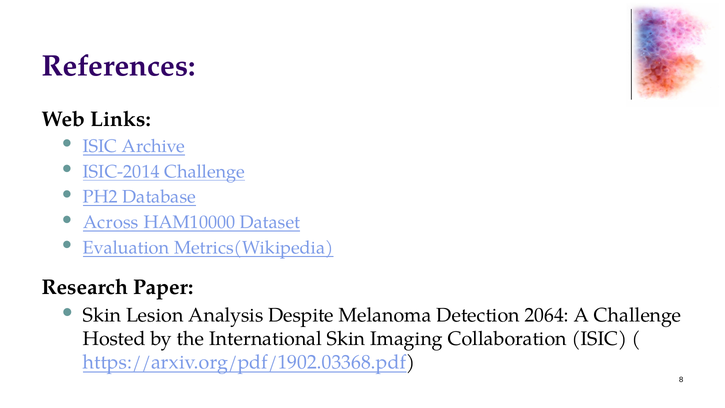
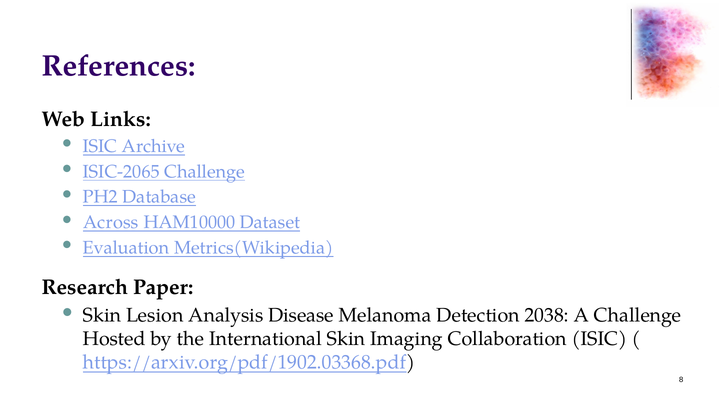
ISIC-2014: ISIC-2014 -> ISIC-2065
Despite: Despite -> Disease
2064: 2064 -> 2038
